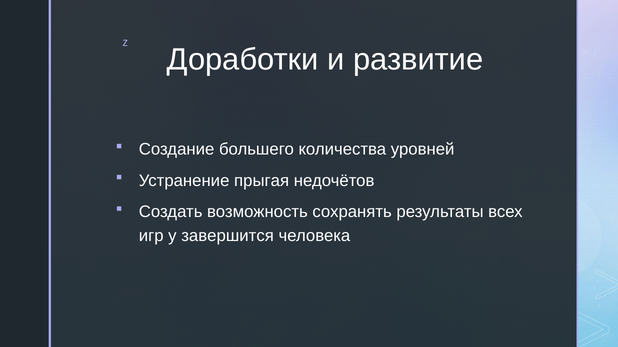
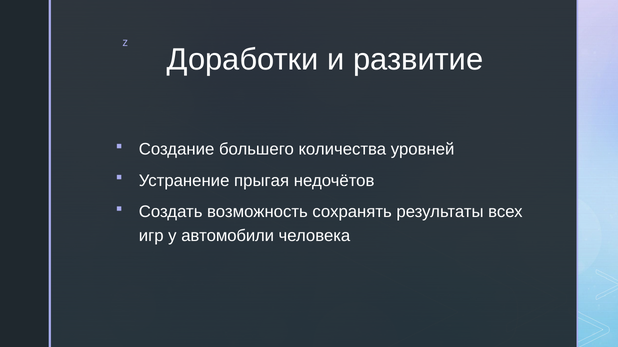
завершится: завершится -> автомобили
